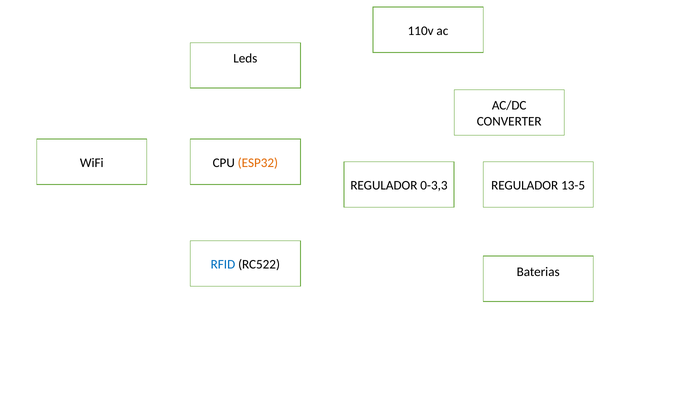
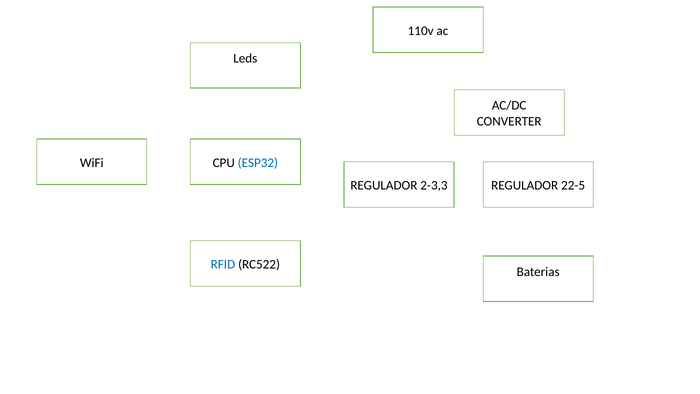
ESP32 colour: orange -> blue
0-3,3: 0-3,3 -> 2-3,3
13-5: 13-5 -> 22-5
